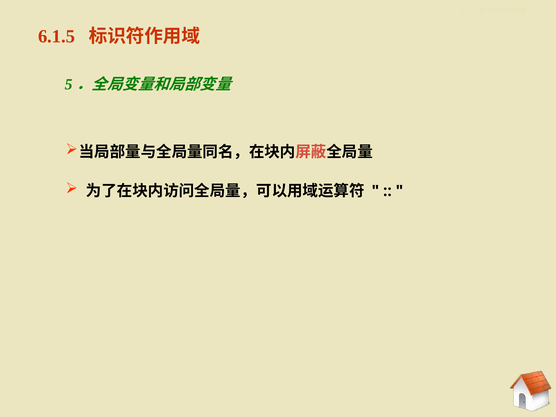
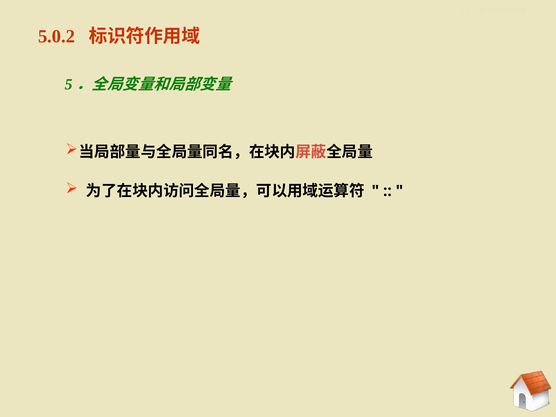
6.1.5: 6.1.5 -> 5.0.2
